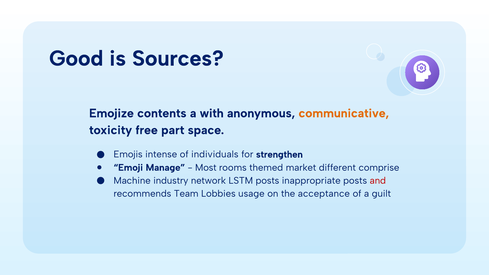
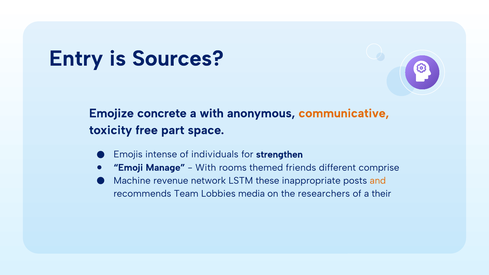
Good: Good -> Entry
contents: contents -> concrete
Most at (206, 168): Most -> With
market: market -> friends
industry: industry -> revenue
LSTM posts: posts -> these
and colour: red -> orange
usage: usage -> media
acceptance: acceptance -> researchers
guilt: guilt -> their
